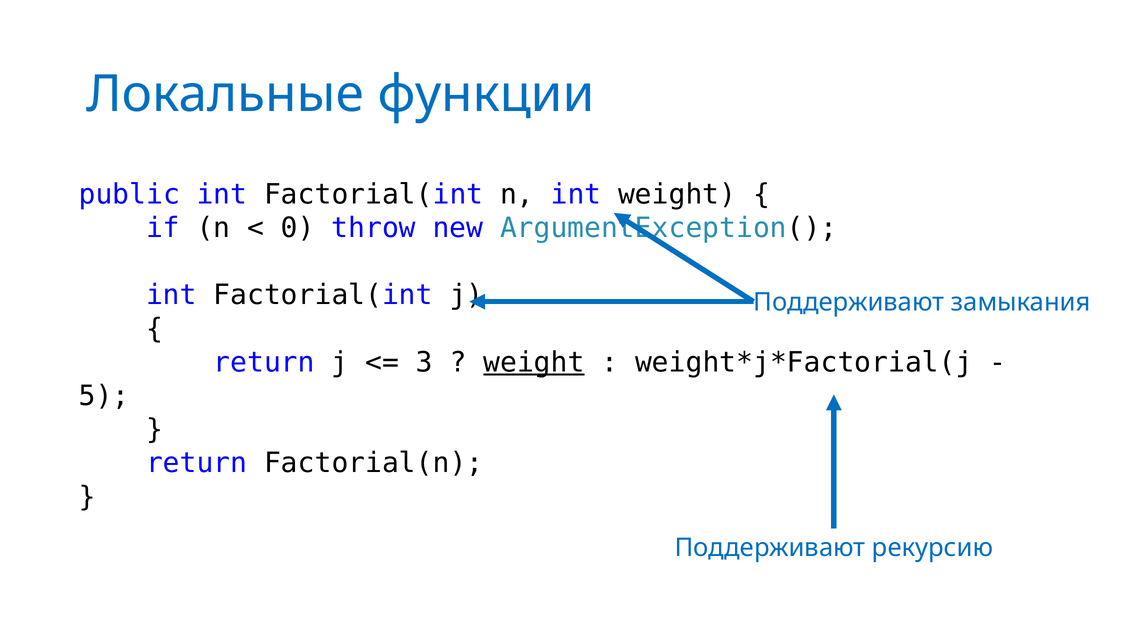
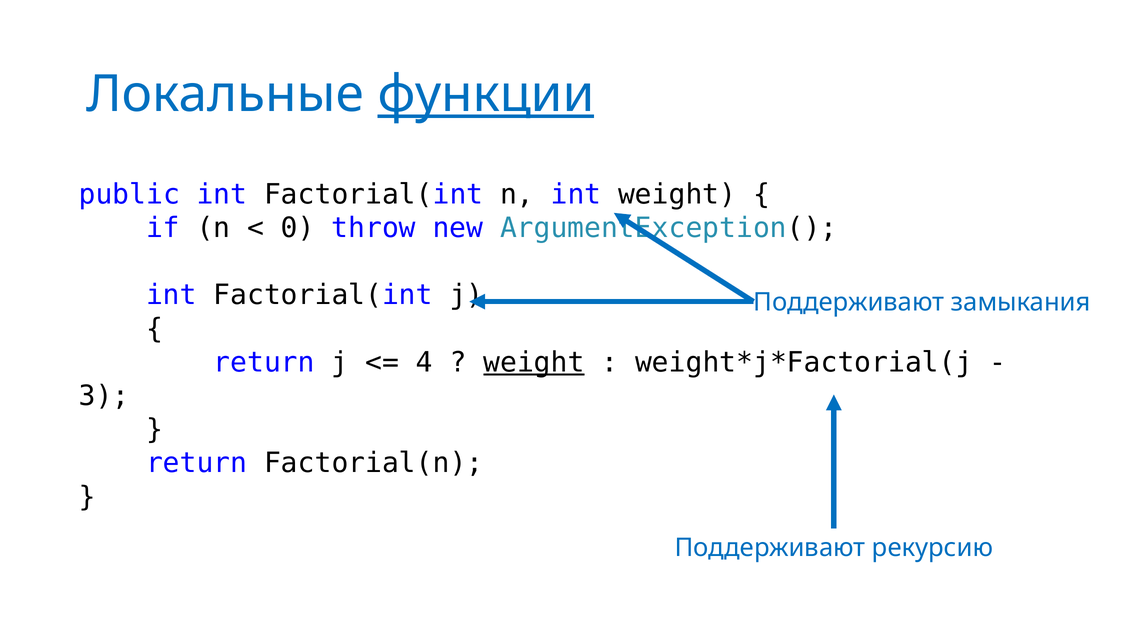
функции underline: none -> present
3: 3 -> 4
5: 5 -> 3
